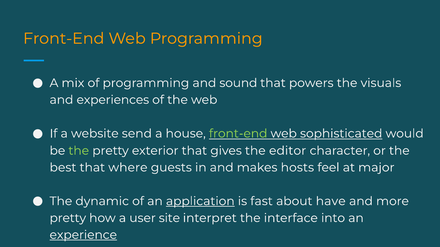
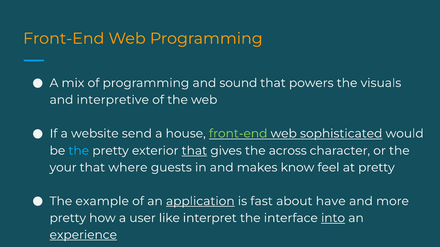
experiences: experiences -> interpretive
the at (79, 151) colour: light green -> light blue
that at (194, 151) underline: none -> present
editor: editor -> across
best: best -> your
hosts: hosts -> know
at major: major -> pretty
dynamic: dynamic -> example
site: site -> like
into underline: none -> present
